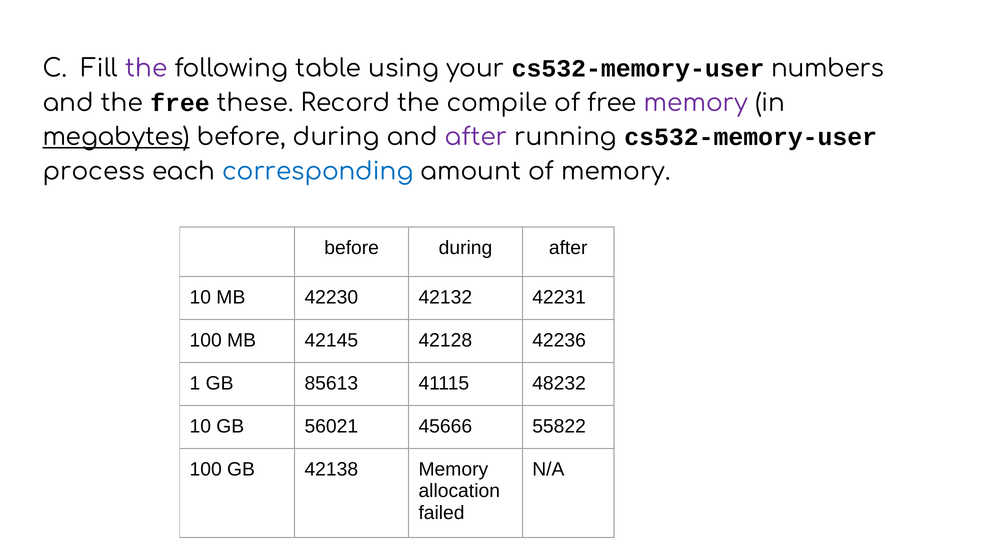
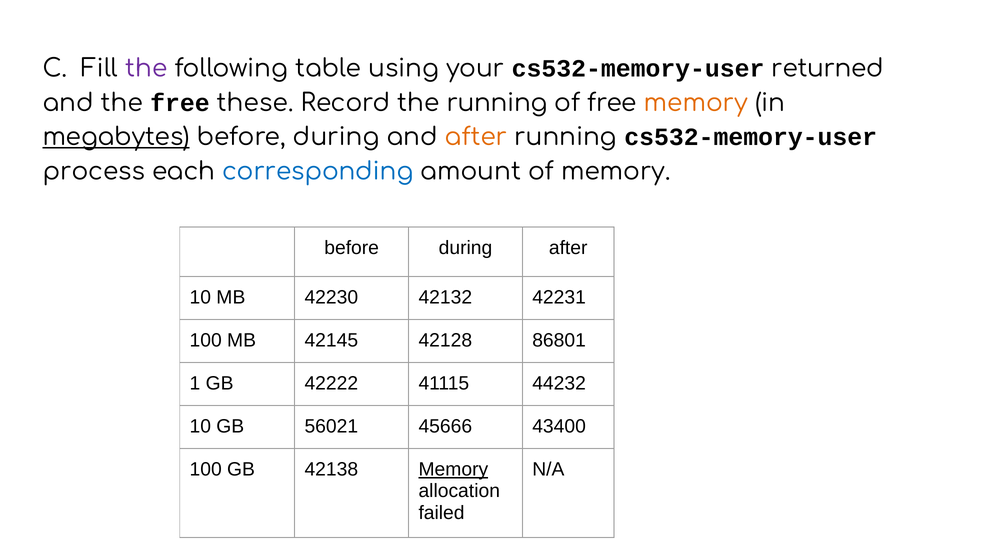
numbers: numbers -> returned
the compile: compile -> running
memory at (696, 103) colour: purple -> orange
after at (476, 137) colour: purple -> orange
42236: 42236 -> 86801
85613: 85613 -> 42222
48232: 48232 -> 44232
55822: 55822 -> 43400
Memory at (453, 469) underline: none -> present
